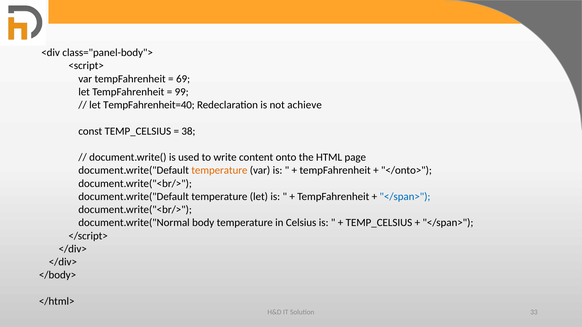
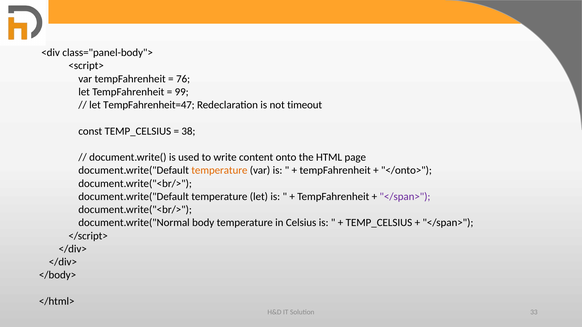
69: 69 -> 76
TempFahrenheit=40: TempFahrenheit=40 -> TempFahrenheit=47
achieve: achieve -> timeout
</span> at (405, 197) colour: blue -> purple
